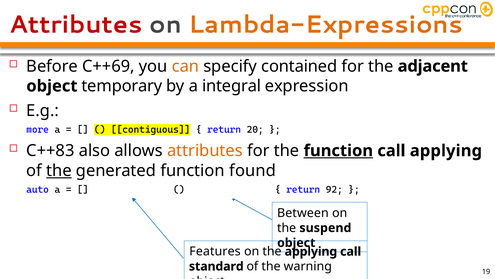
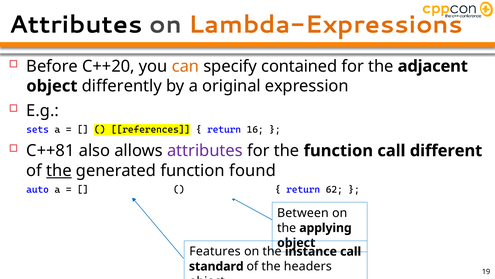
Attributes at (76, 25) colour: red -> black
C++69: C++69 -> C++20
temporary: temporary -> differently
integral: integral -> original
more: more -> sets
contiguous: contiguous -> references
20: 20 -> 16
C++83: C++83 -> C++81
attributes at (205, 150) colour: orange -> purple
function at (338, 150) underline: present -> none
call applying: applying -> different
92: 92 -> 62
suspend: suspend -> applying
the applying: applying -> instance
warning: warning -> headers
